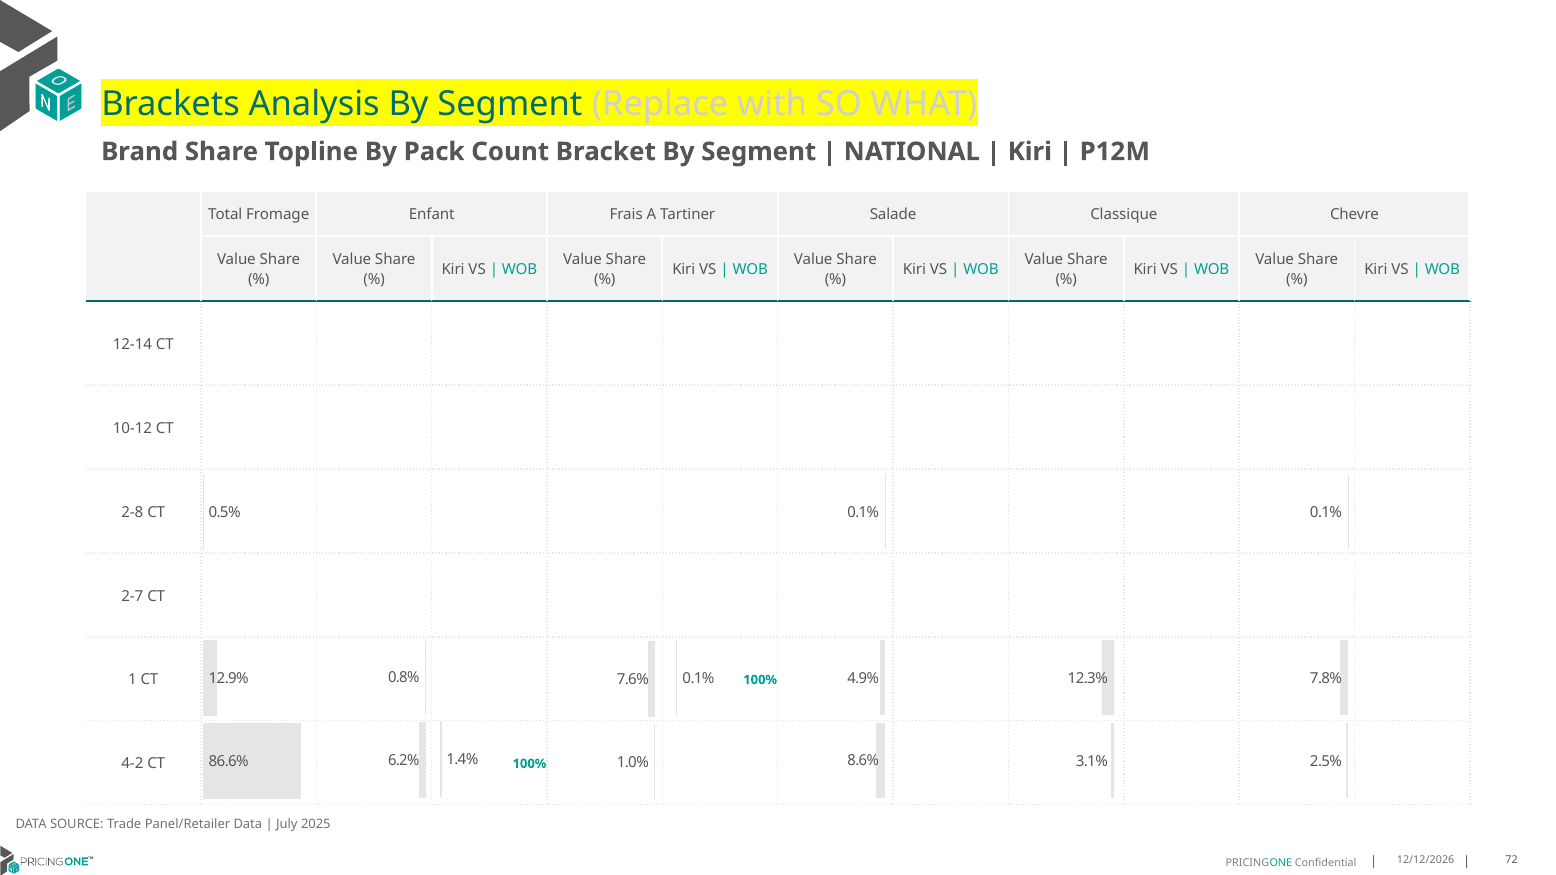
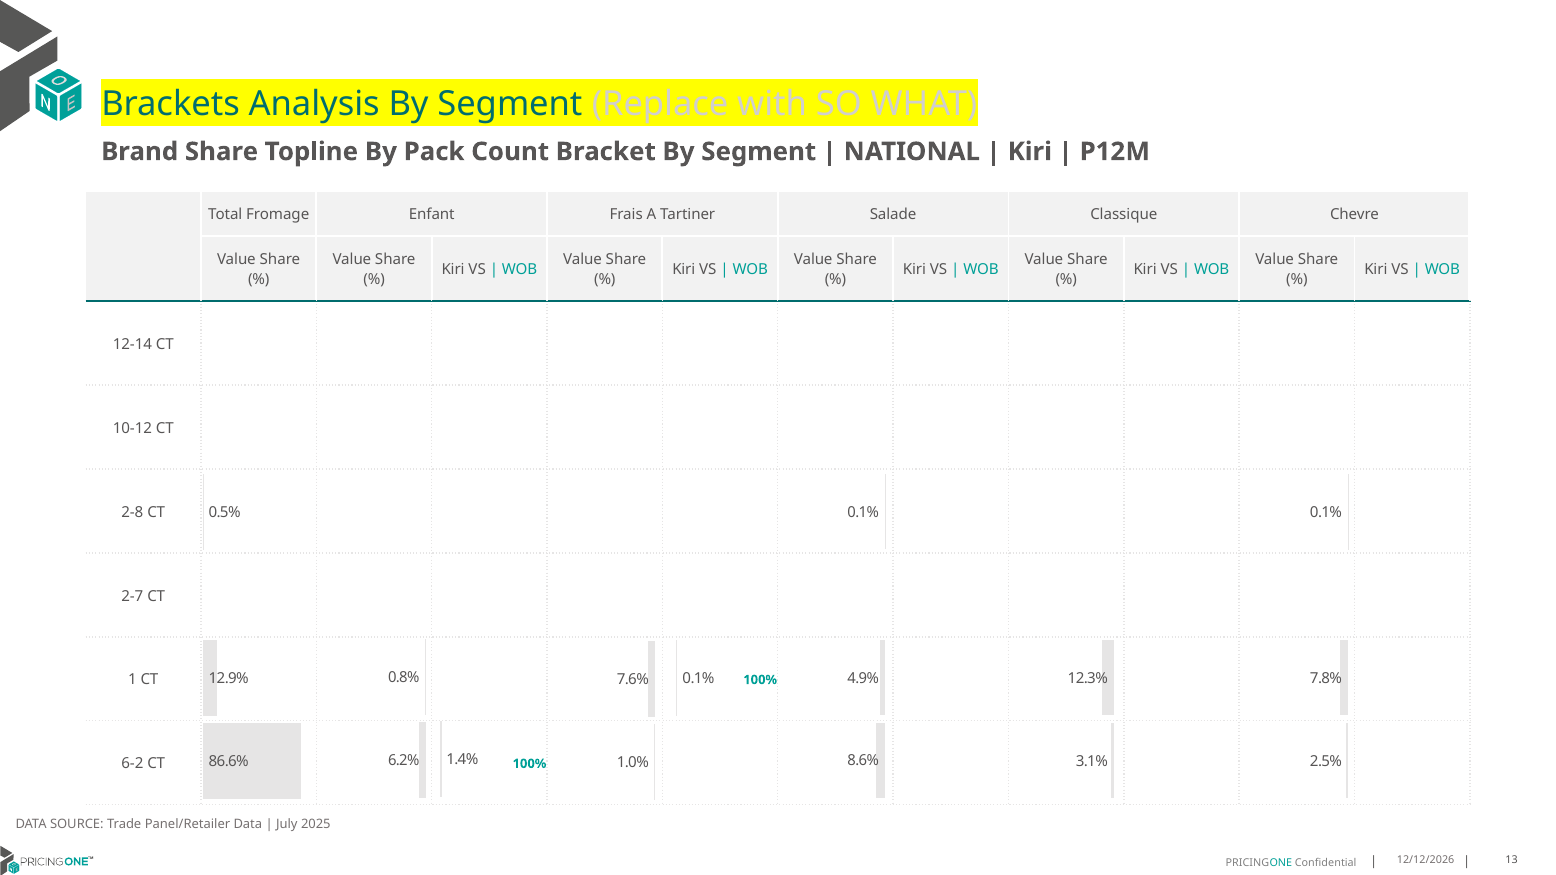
4-2: 4-2 -> 6-2
72: 72 -> 13
